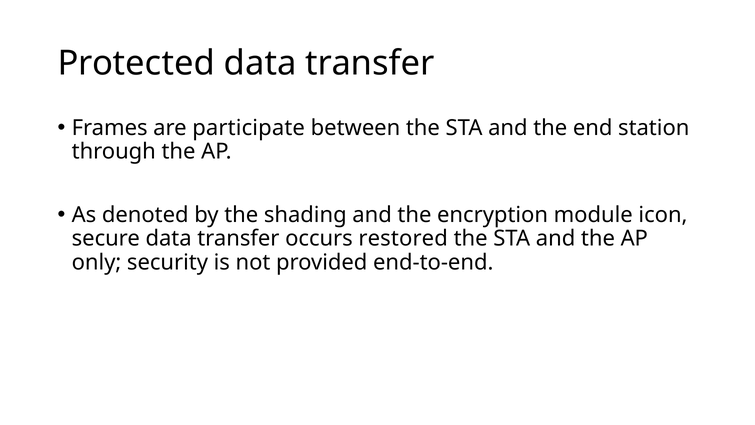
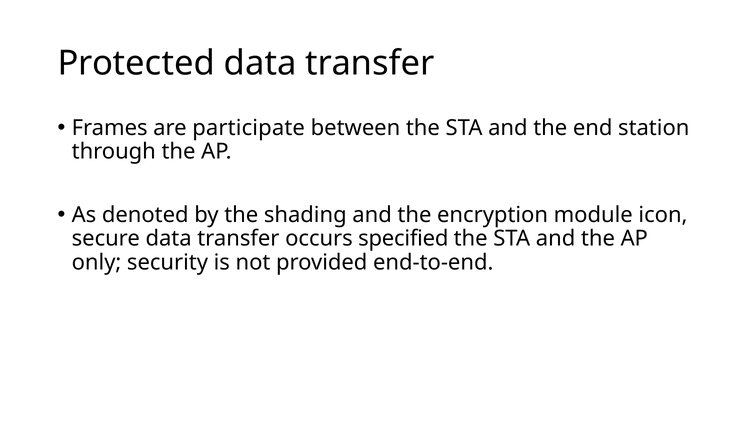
restored: restored -> specified
